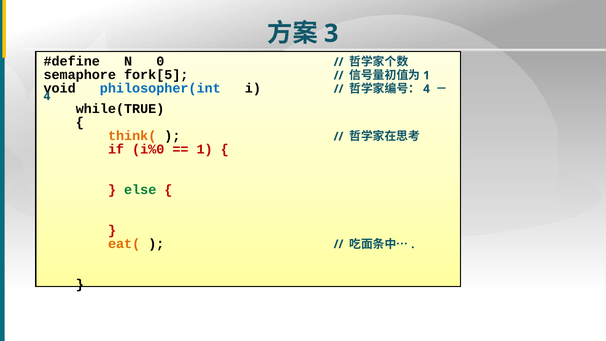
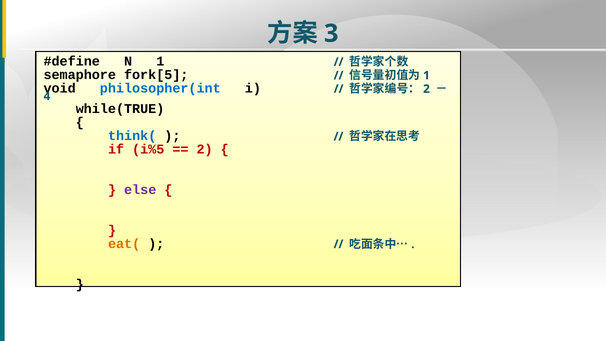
N 0: 0 -> 1
4 at (426, 89): 4 -> 2
think( colour: orange -> blue
i%0: i%0 -> i%5
1 at (205, 149): 1 -> 2
else colour: green -> purple
